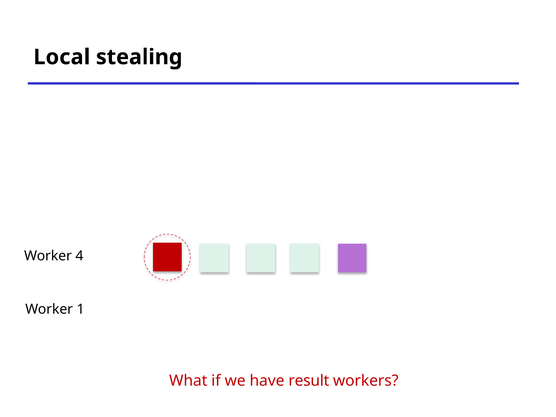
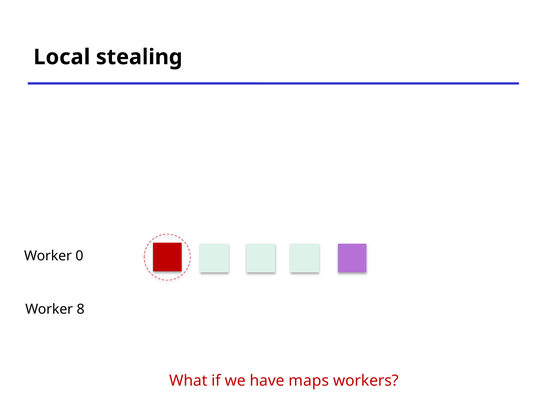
4: 4 -> 0
1: 1 -> 8
result: result -> maps
